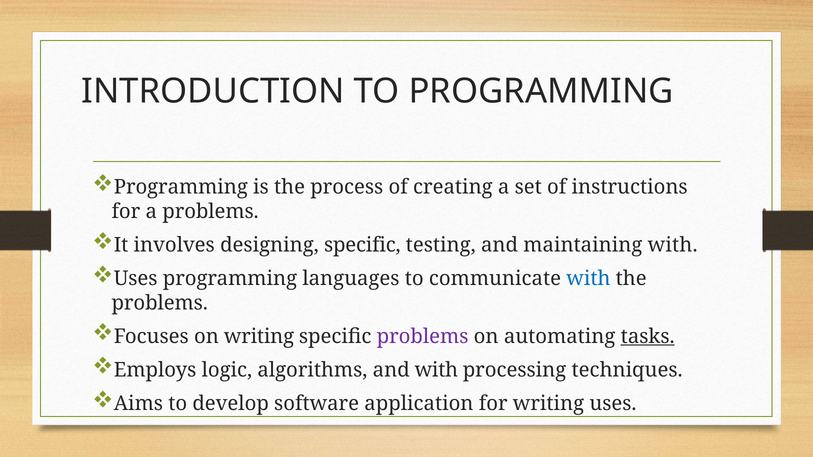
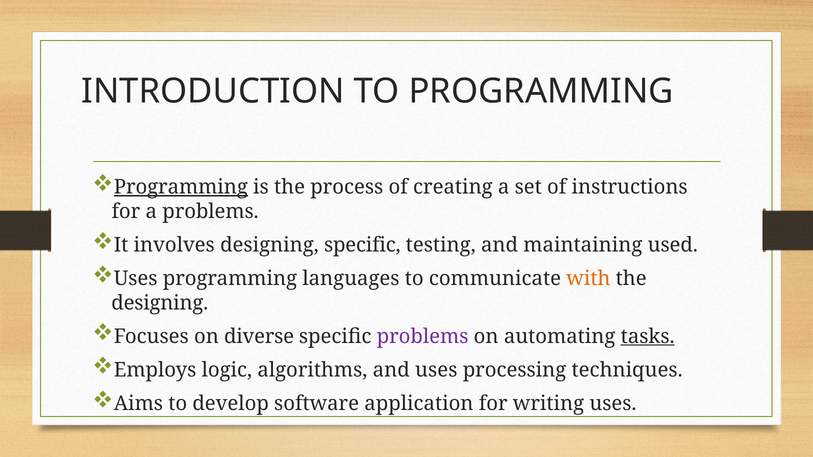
Programming at (181, 187) underline: none -> present
maintaining with: with -> used
with at (588, 279) colour: blue -> orange
problems at (160, 303): problems -> designing
on writing: writing -> diverse
and with: with -> uses
